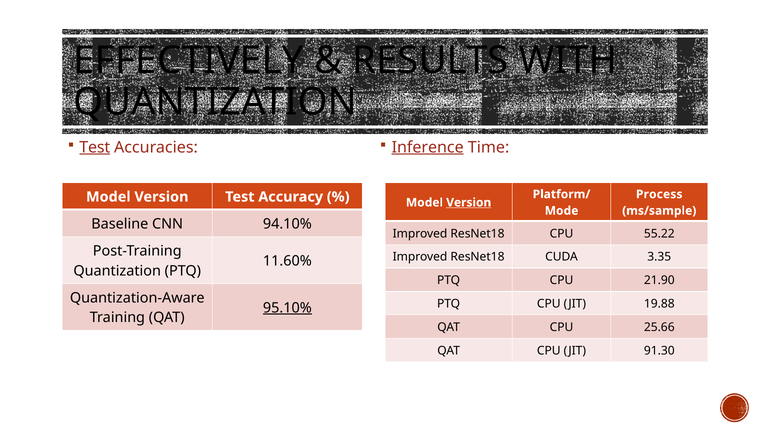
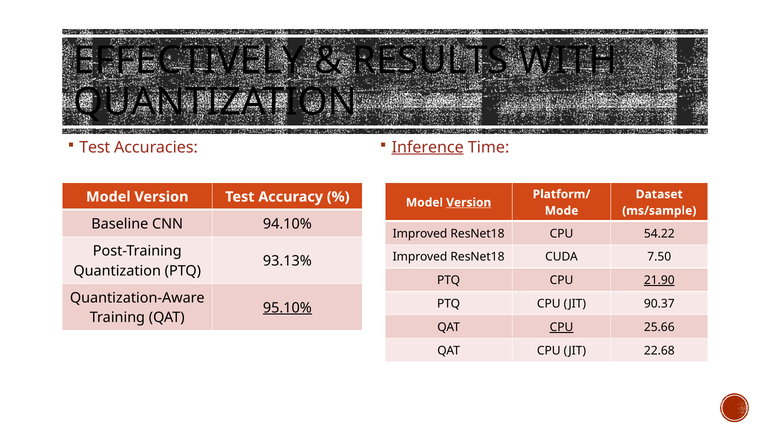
Test at (95, 147) underline: present -> none
Process: Process -> Dataset
55.22: 55.22 -> 54.22
3.35: 3.35 -> 7.50
11.60%: 11.60% -> 93.13%
21.90 underline: none -> present
19.88: 19.88 -> 90.37
CPU at (562, 327) underline: none -> present
91.30: 91.30 -> 22.68
